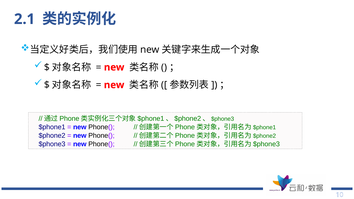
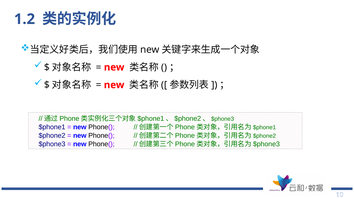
2.1: 2.1 -> 1.2
